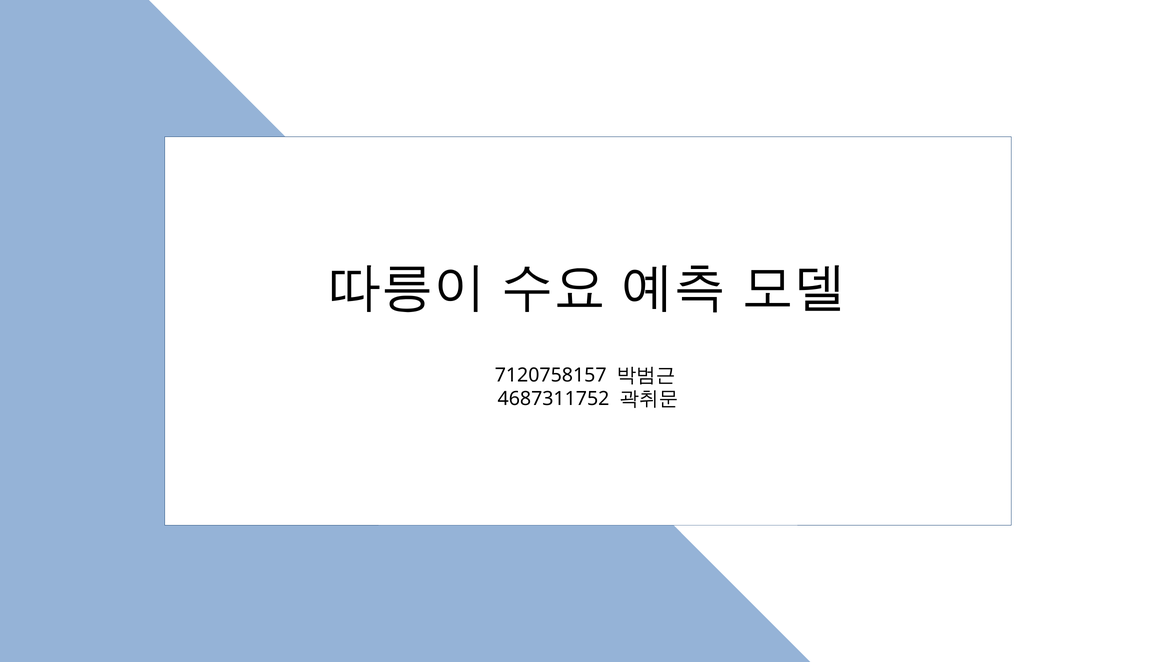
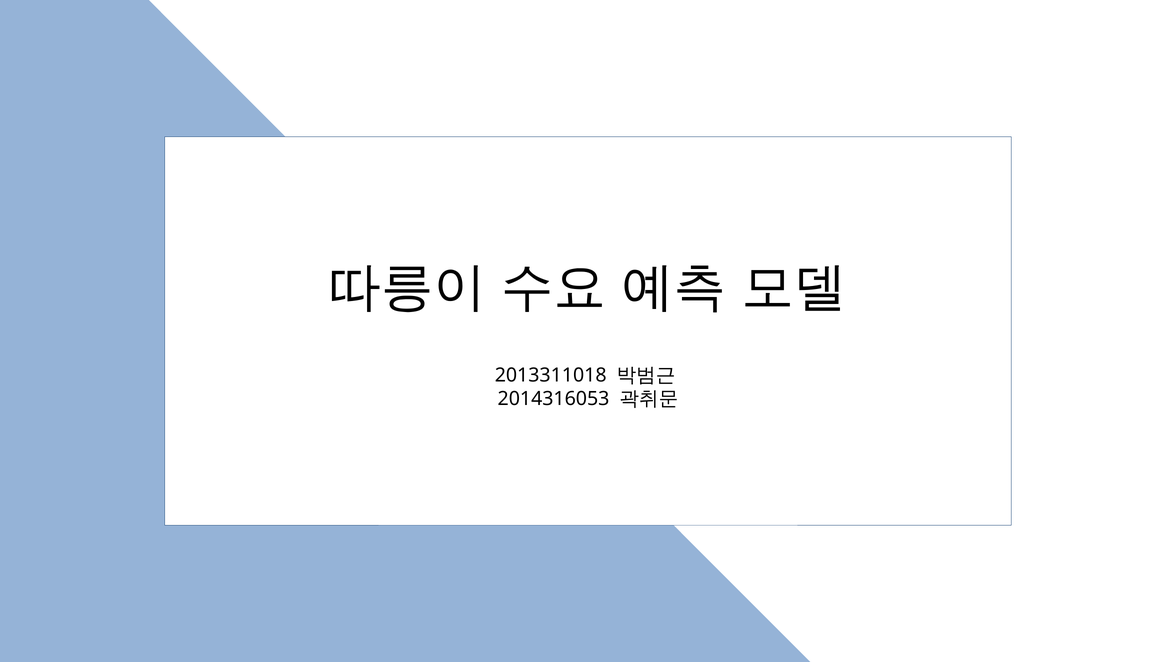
7120758157: 7120758157 -> 2013311018
4687311752: 4687311752 -> 2014316053
